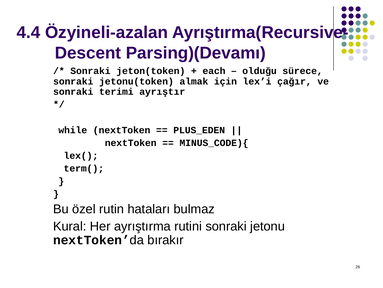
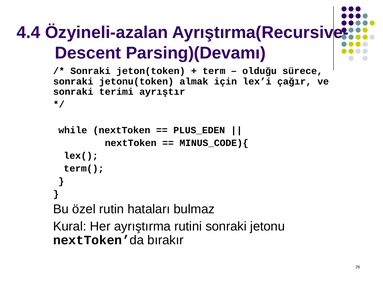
each: each -> term
